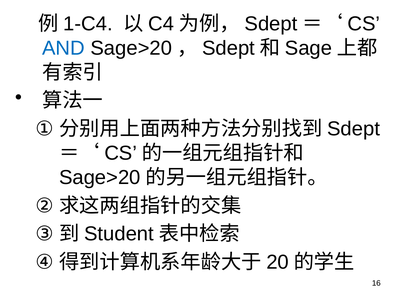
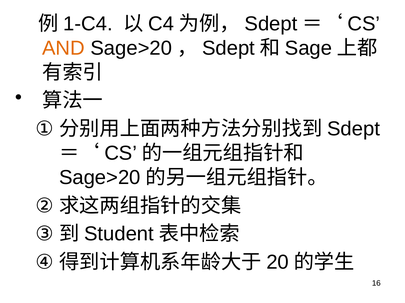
AND colour: blue -> orange
